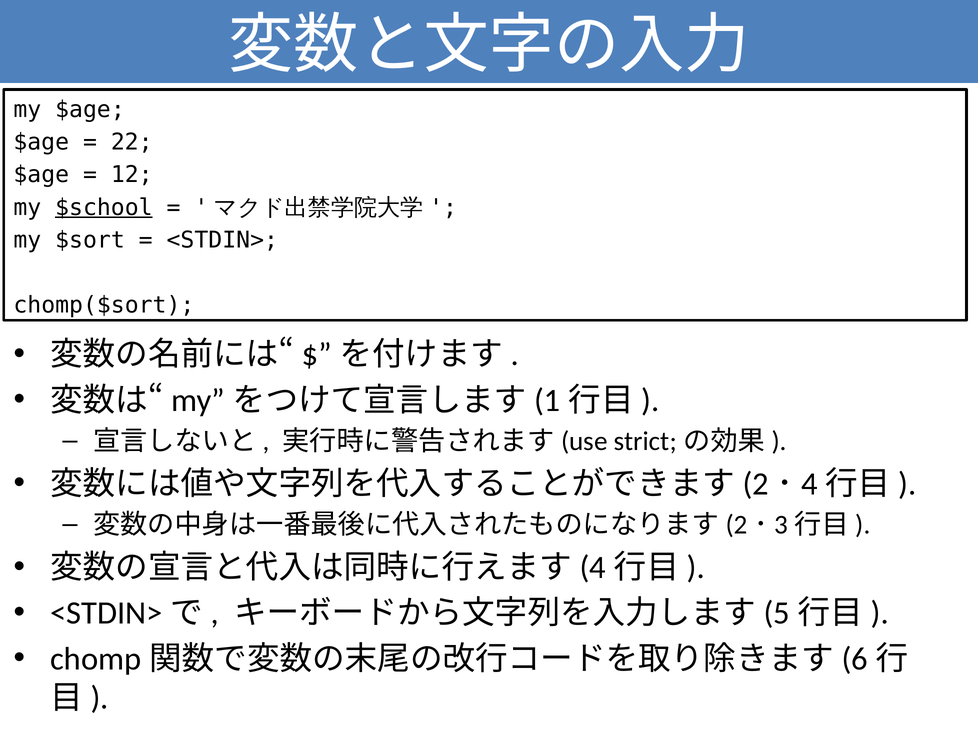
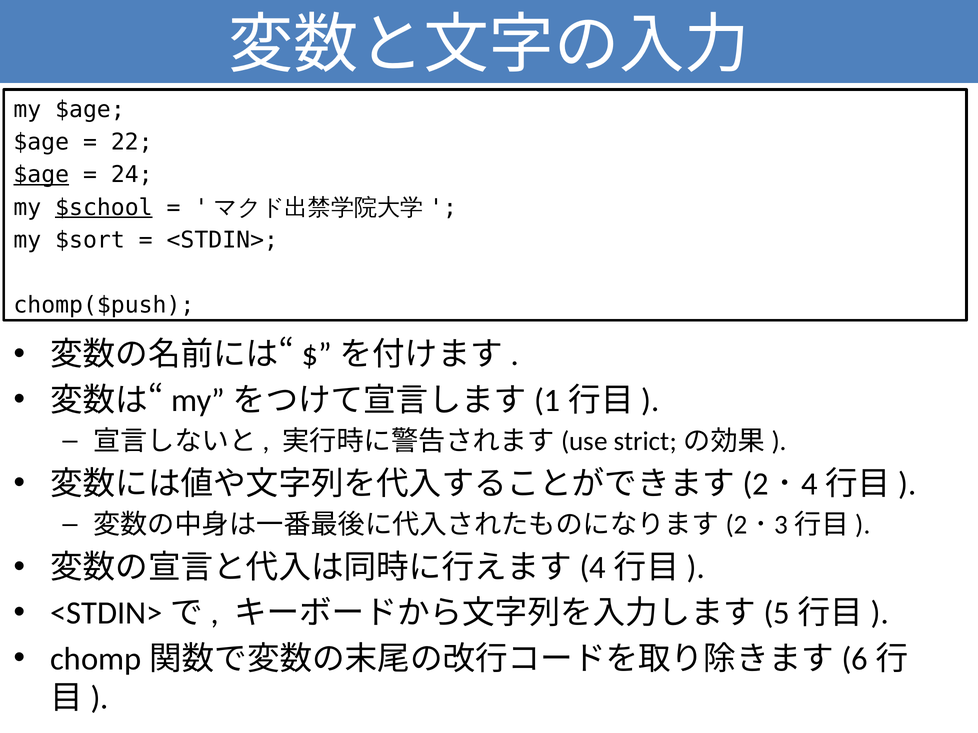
$age at (41, 175) underline: none -> present
12: 12 -> 24
chomp($sort: chomp($sort -> chomp($push
